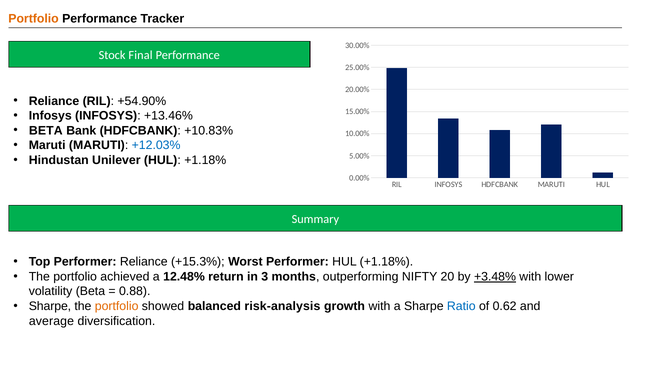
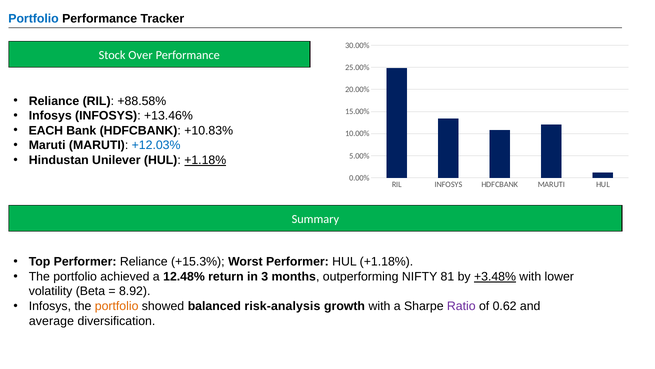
Portfolio at (34, 18) colour: orange -> blue
Final: Final -> Over
+54.90%: +54.90% -> +88.58%
BETA at (46, 130): BETA -> EACH
+1.18% at (205, 160) underline: none -> present
20: 20 -> 81
0.88: 0.88 -> 8.92
Sharpe at (50, 306): Sharpe -> Infosys
Ratio colour: blue -> purple
